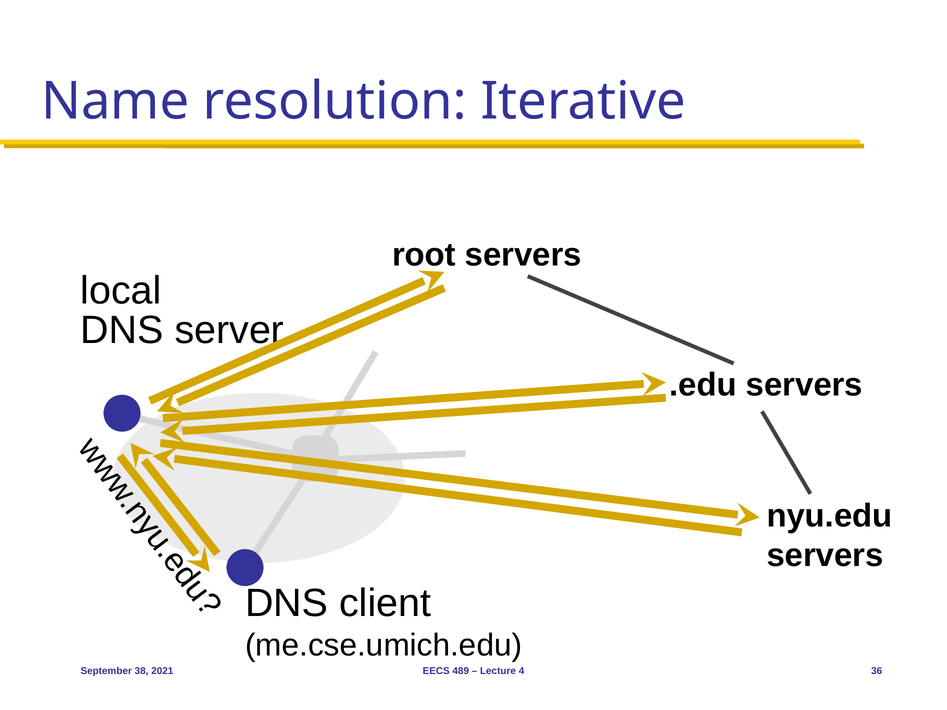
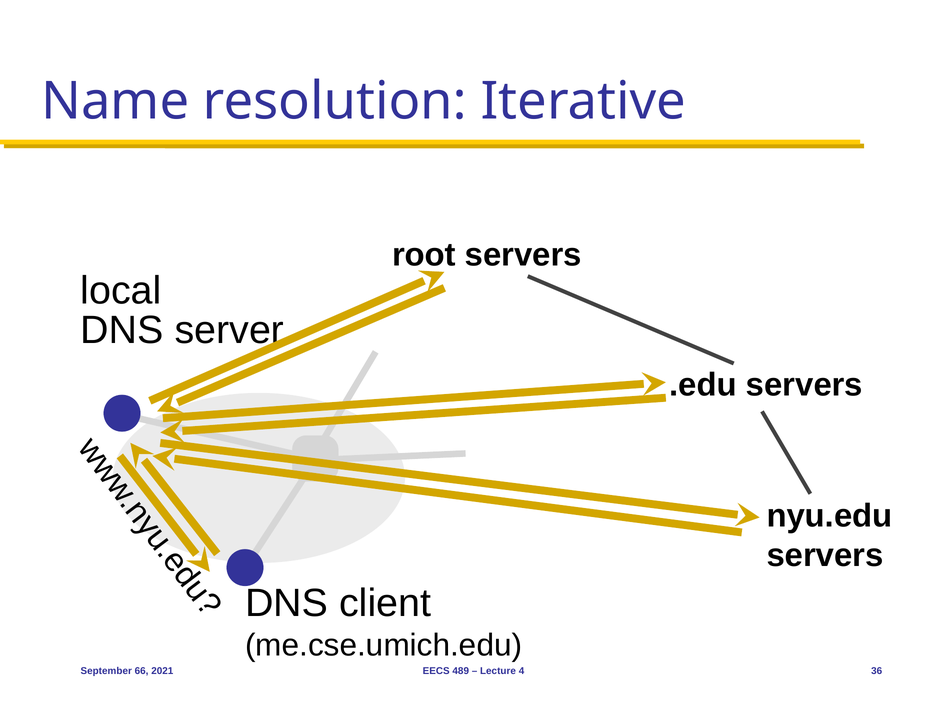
38: 38 -> 66
